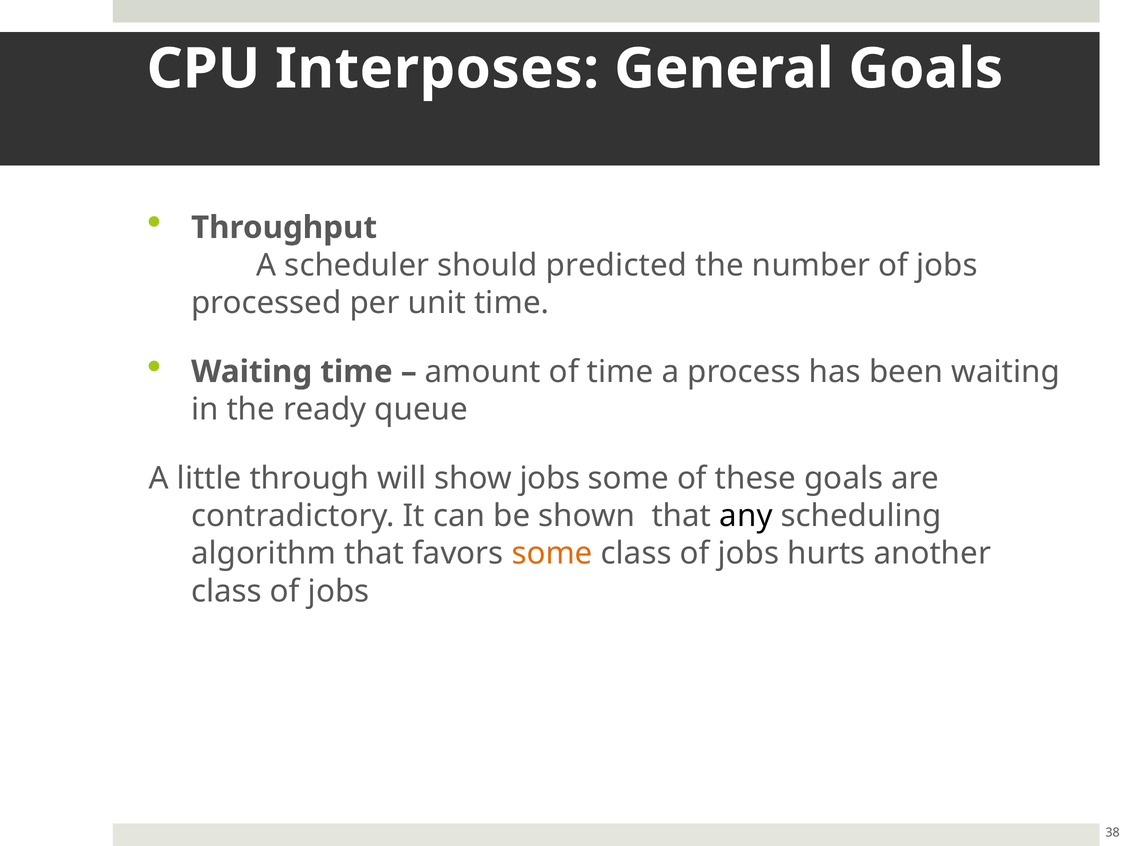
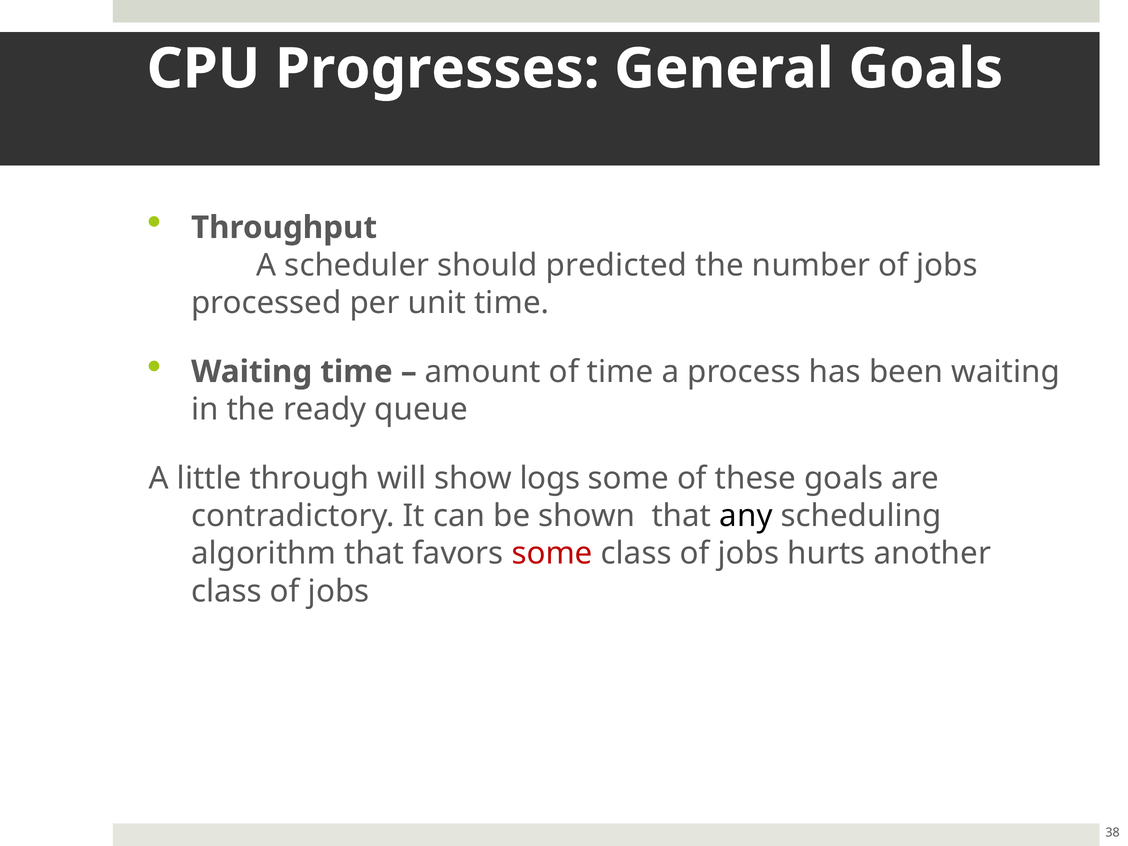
Interposes: Interposes -> Progresses
show jobs: jobs -> logs
some at (552, 554) colour: orange -> red
